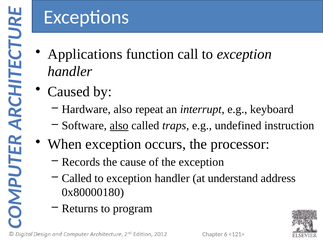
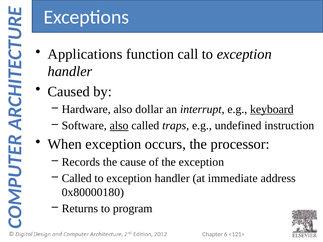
repeat: repeat -> dollar
keyboard underline: none -> present
understand: understand -> immediate
